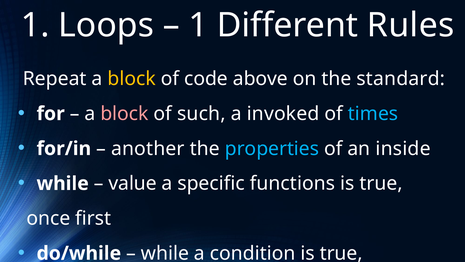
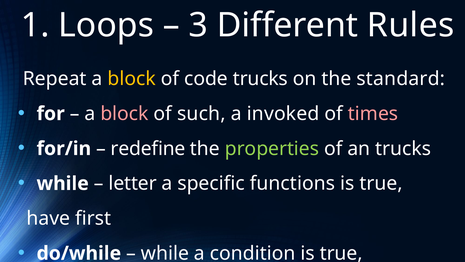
1 at (198, 25): 1 -> 3
code above: above -> trucks
times colour: light blue -> pink
another: another -> redefine
properties colour: light blue -> light green
an inside: inside -> trucks
value: value -> letter
once: once -> have
